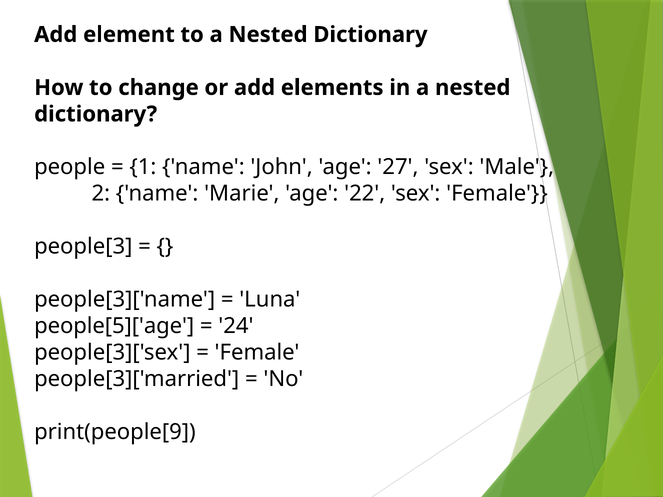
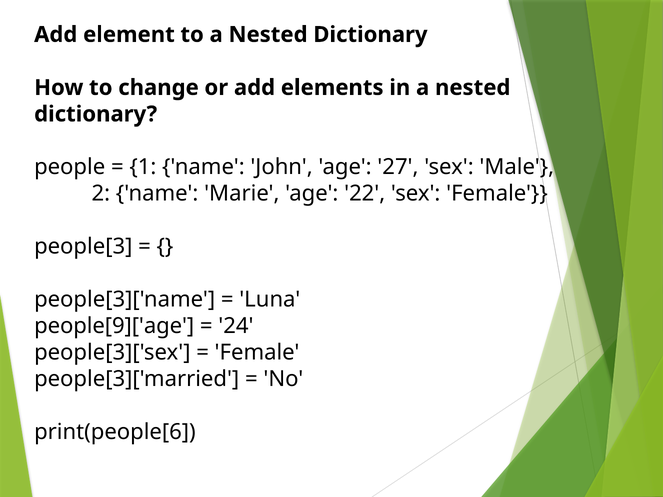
people[5]['age: people[5]['age -> people[9]['age
print(people[9: print(people[9 -> print(people[6
